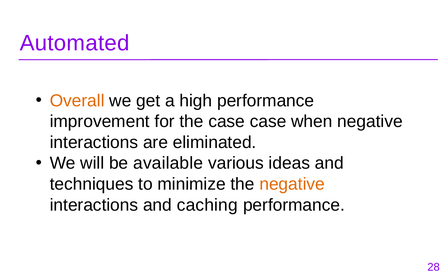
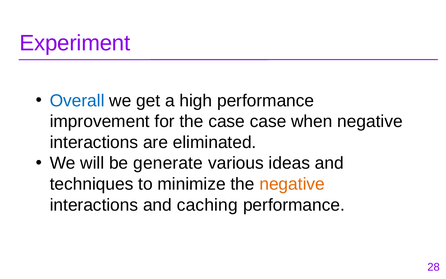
Automated: Automated -> Experiment
Overall colour: orange -> blue
available: available -> generate
